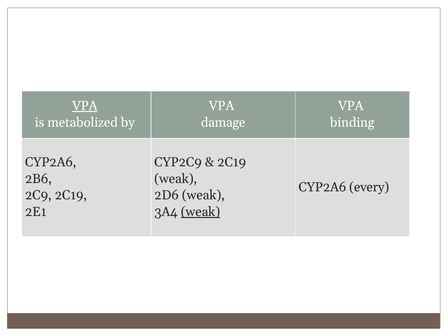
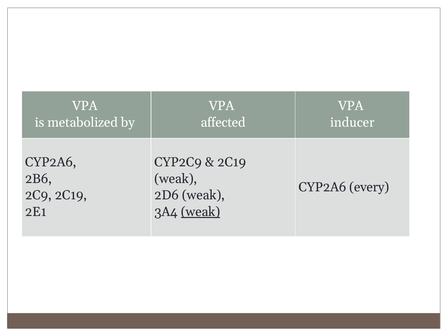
VPA at (85, 106) underline: present -> none
damage: damage -> affected
binding: binding -> inducer
